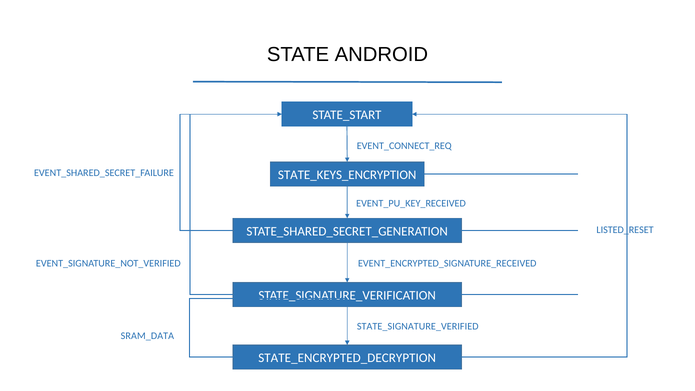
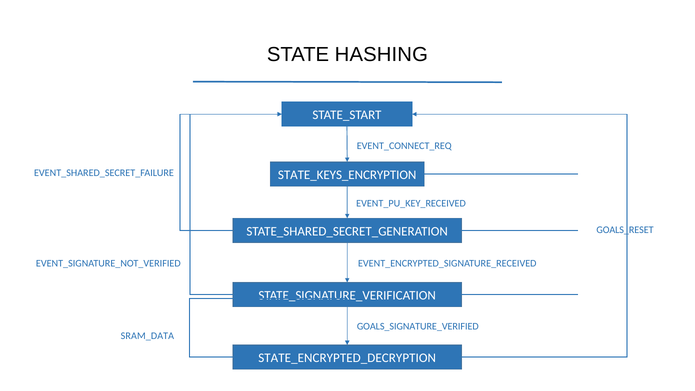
ANDROID: ANDROID -> HASHING
LISTED_RESET: LISTED_RESET -> GOALS_RESET
STATE_SIGNATURE_VERIFIED: STATE_SIGNATURE_VERIFIED -> GOALS_SIGNATURE_VERIFIED
